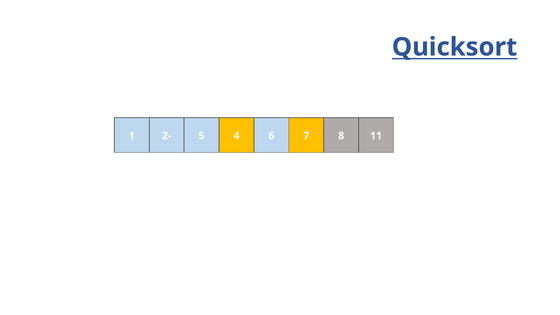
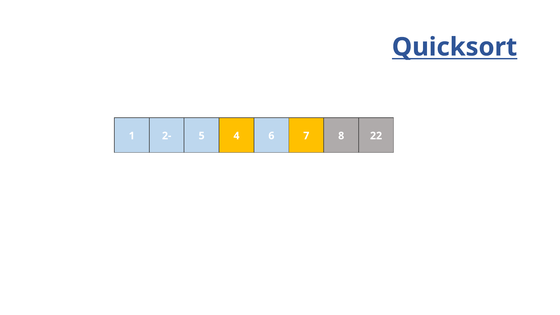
11: 11 -> 22
